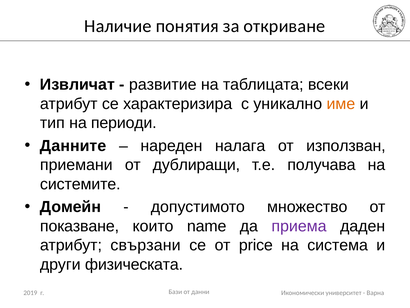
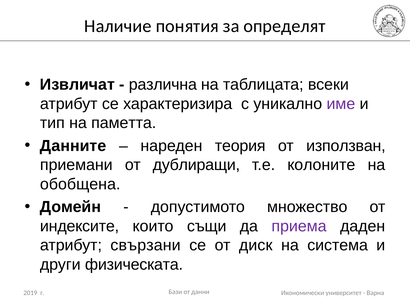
откриване: откриване -> определят
развитие: развитие -> различна
име colour: orange -> purple
периоди: периоди -> паметта
налага: налага -> теория
получава: получава -> колоните
системите: системите -> обобщена
показване: показване -> индексите
name: name -> същи
price: price -> диск
